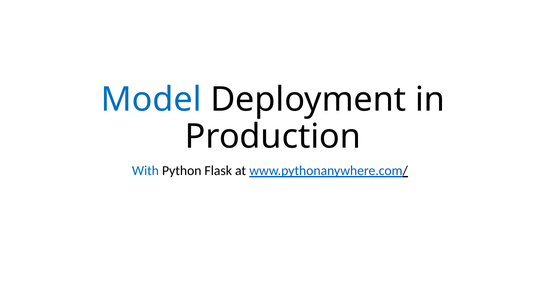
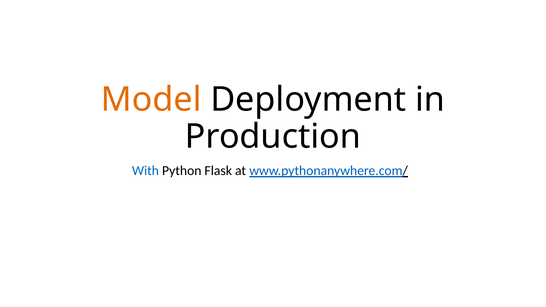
Model colour: blue -> orange
